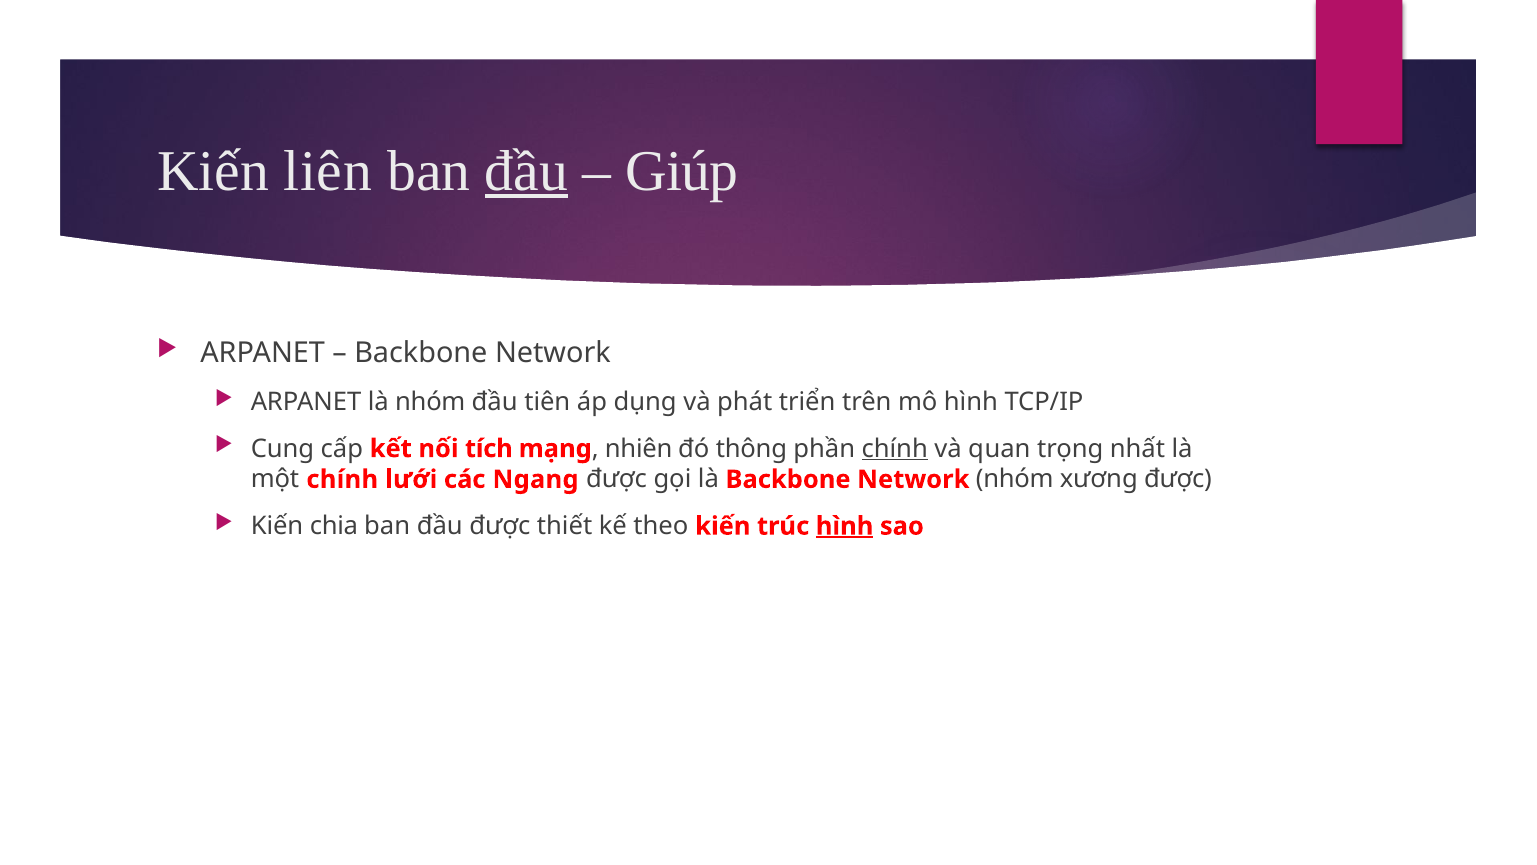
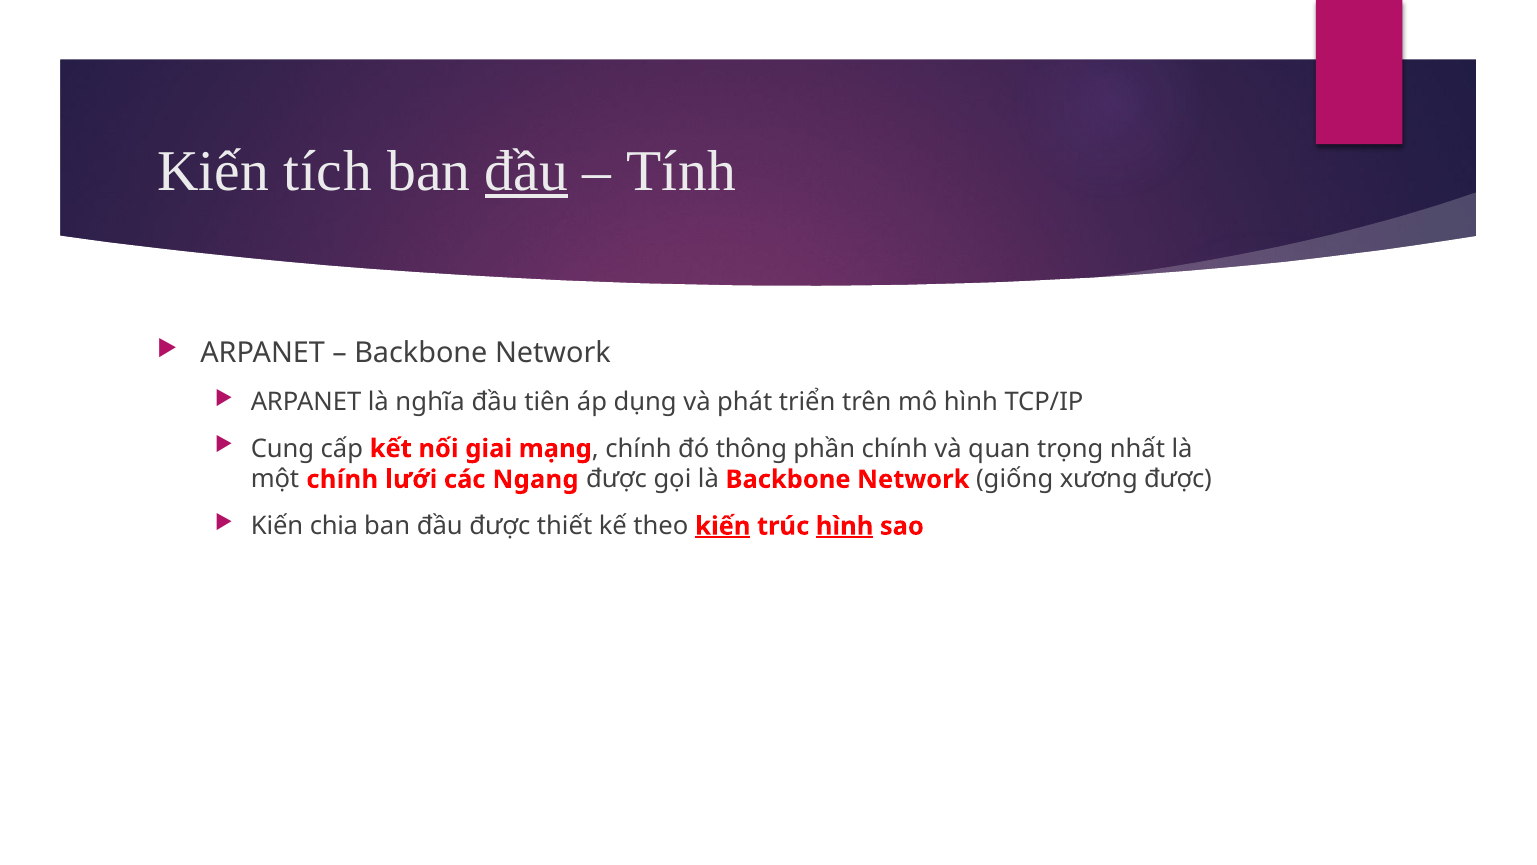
liên: liên -> tích
Giúp: Giúp -> Tính
là nhóm: nhóm -> nghĩa
tích: tích -> giai
mạng nhiên: nhiên -> chính
chính at (895, 448) underline: present -> none
Network nhóm: nhóm -> giống
kiến at (723, 526) underline: none -> present
